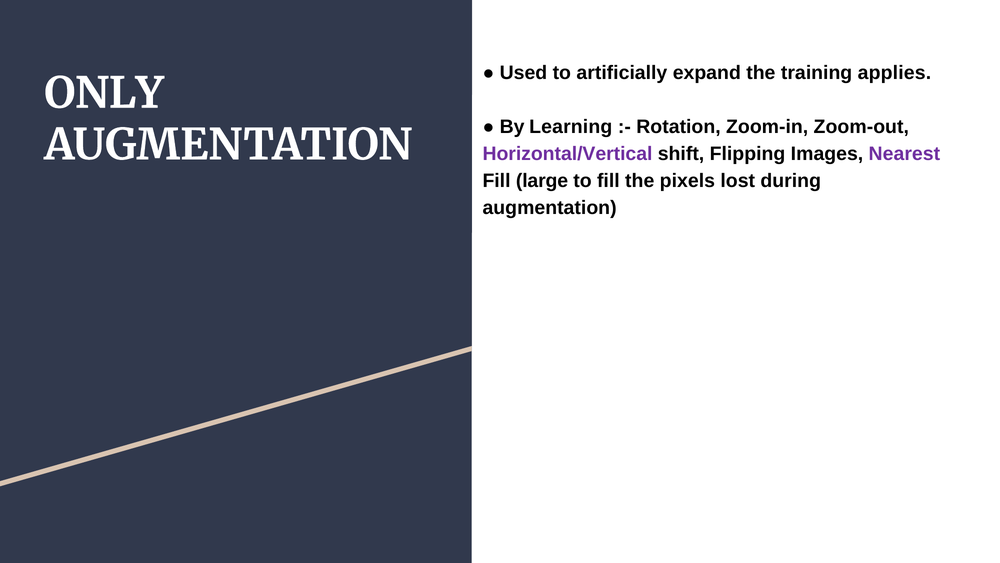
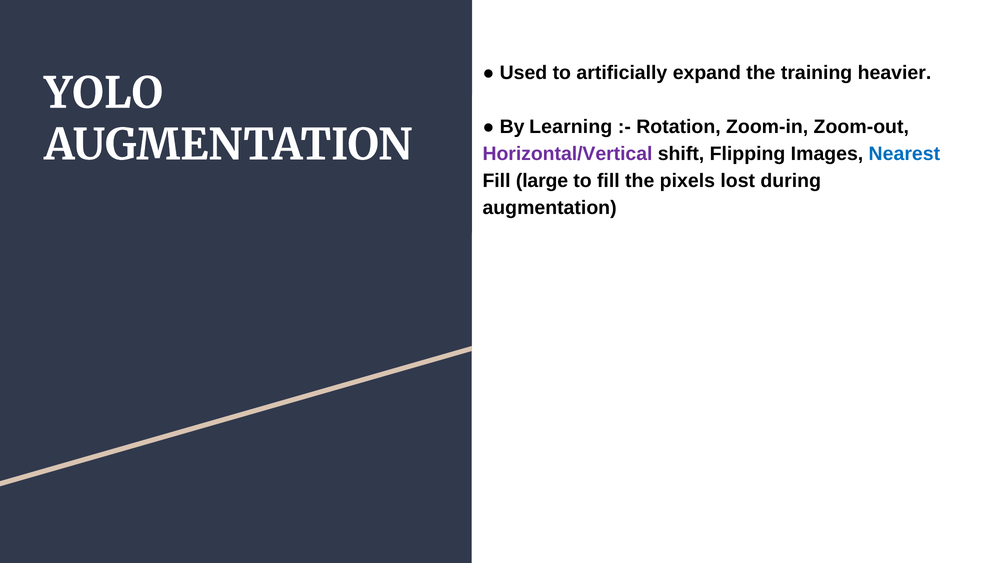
applies: applies -> heavier
ONLY: ONLY -> YOLO
Nearest colour: purple -> blue
